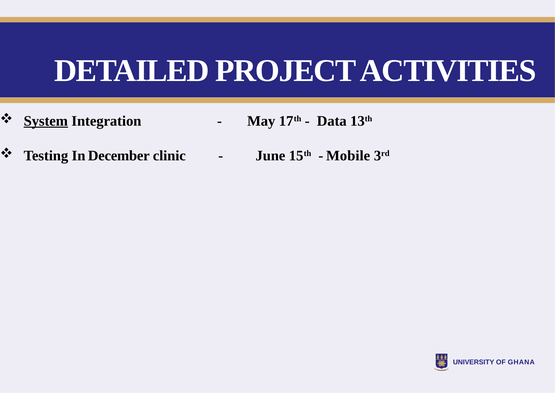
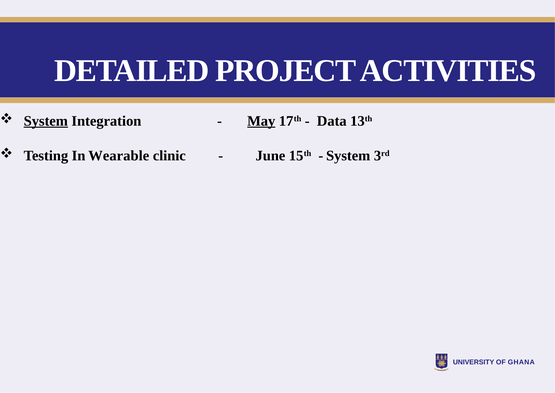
May underline: none -> present
December: December -> Wearable
Mobile at (348, 156): Mobile -> System
